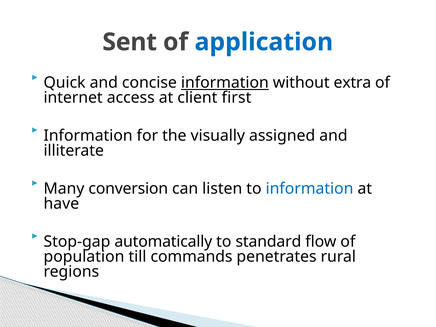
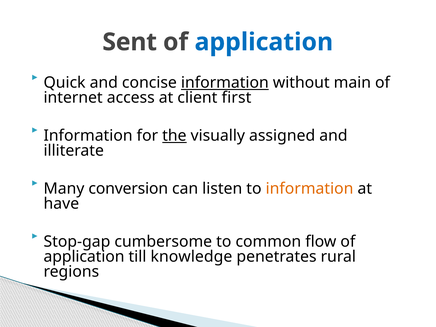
extra: extra -> main
the underline: none -> present
information at (310, 189) colour: blue -> orange
automatically: automatically -> cumbersome
standard: standard -> common
population at (84, 257): population -> application
commands: commands -> knowledge
